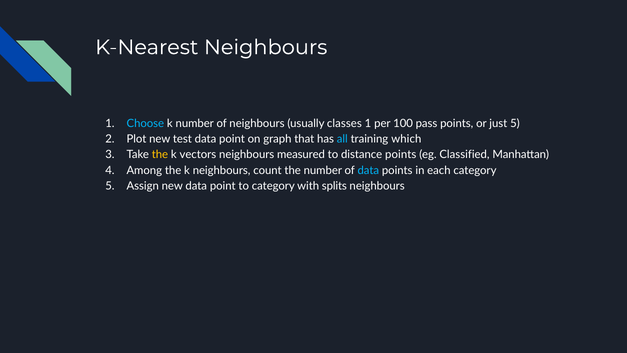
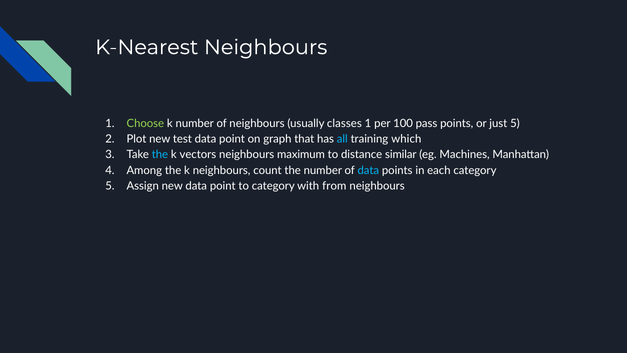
Choose colour: light blue -> light green
the at (160, 155) colour: yellow -> light blue
measured: measured -> maximum
distance points: points -> similar
Classified: Classified -> Machines
splits: splits -> from
